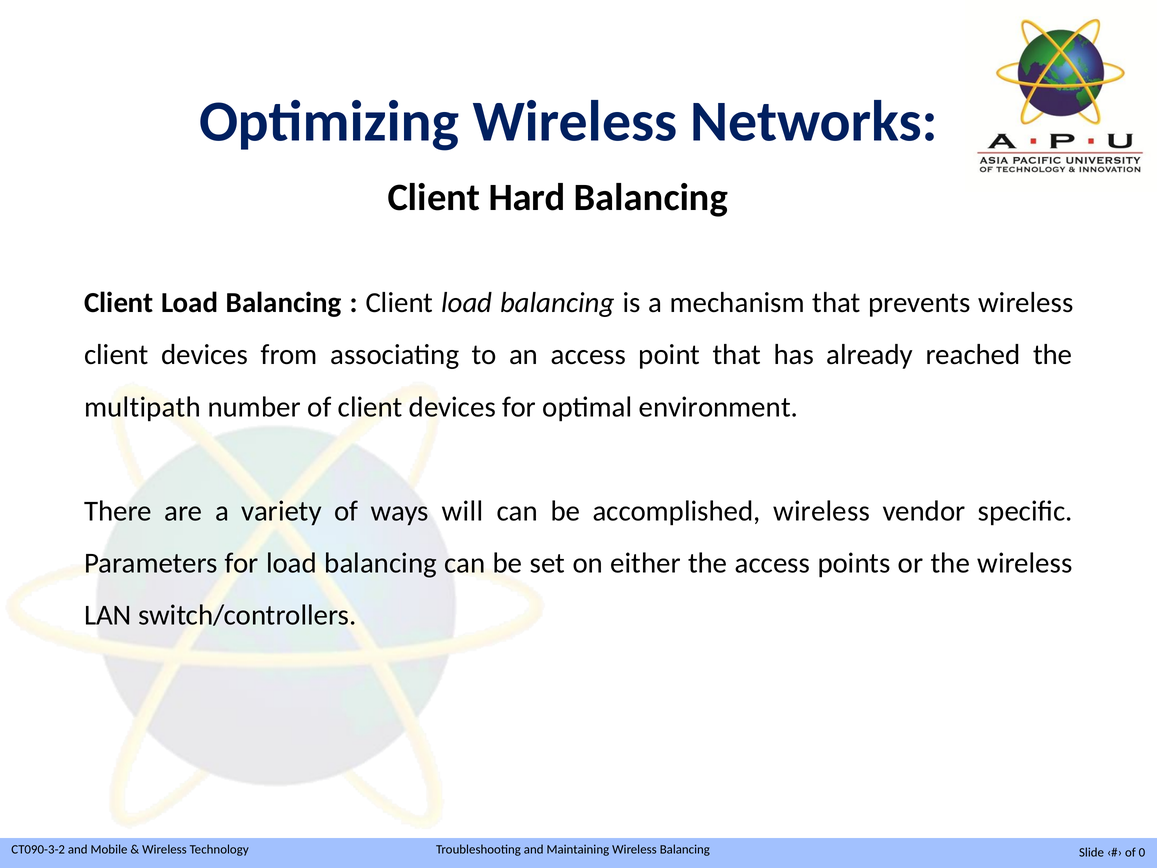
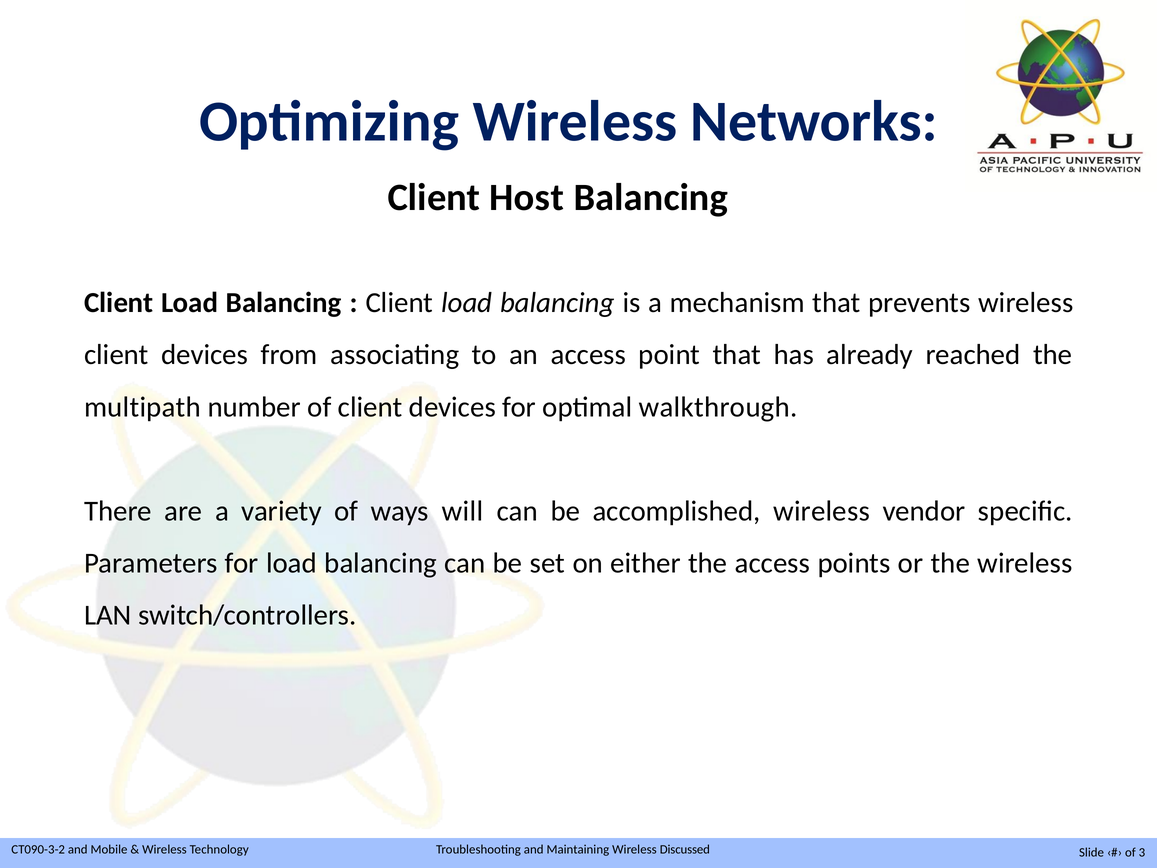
Hard: Hard -> Host
environment: environment -> walkthrough
Wireless Balancing: Balancing -> Discussed
0: 0 -> 3
